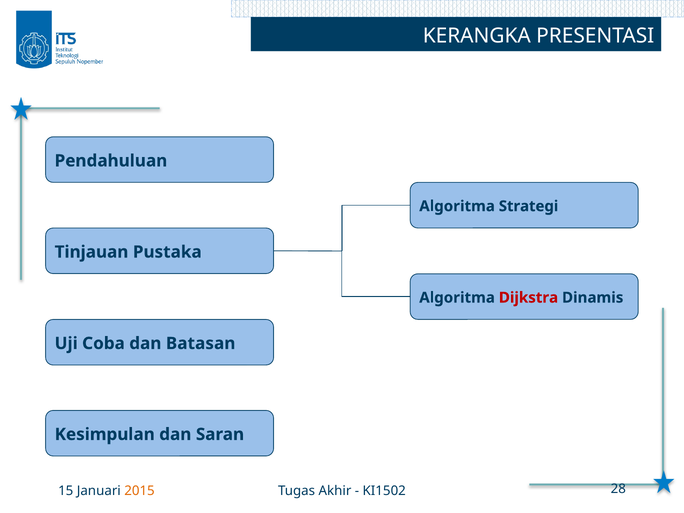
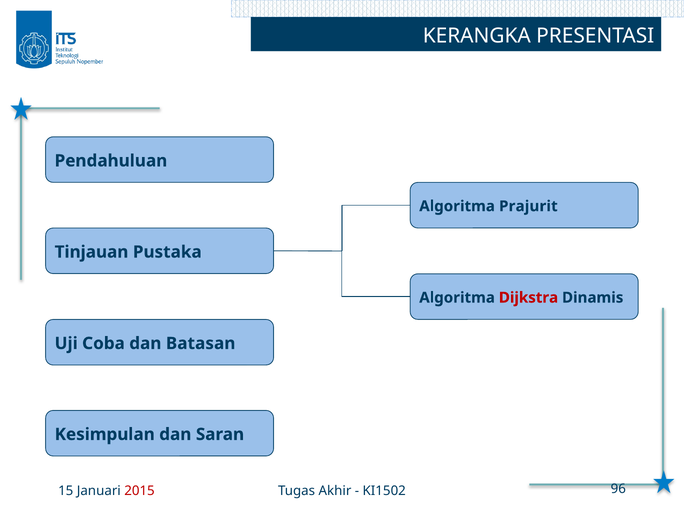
Strategi: Strategi -> Prajurit
2015 colour: orange -> red
28: 28 -> 96
